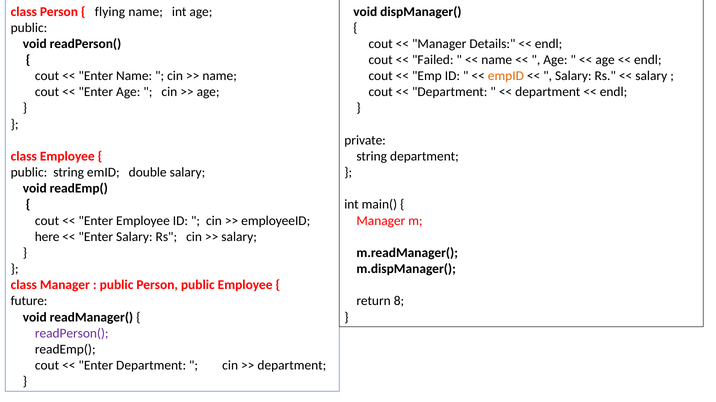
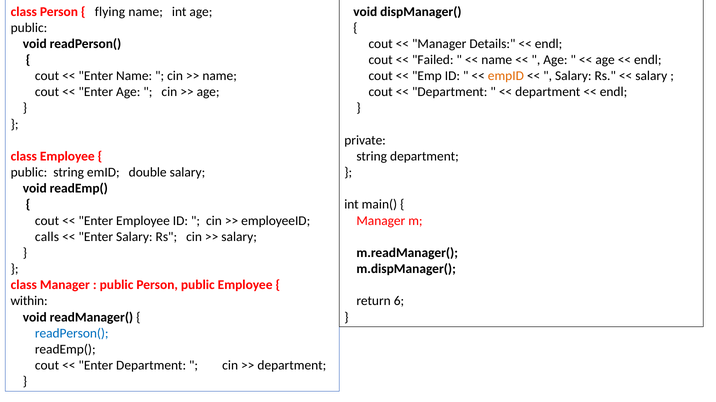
here: here -> calls
future: future -> within
8: 8 -> 6
readPerson( at (72, 334) colour: purple -> blue
